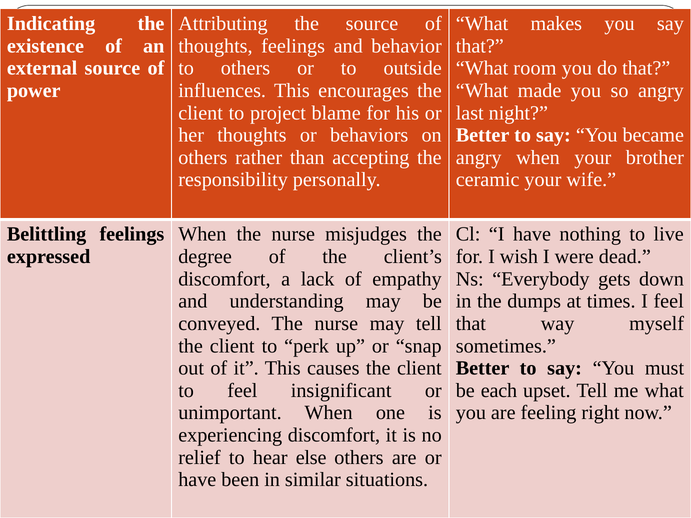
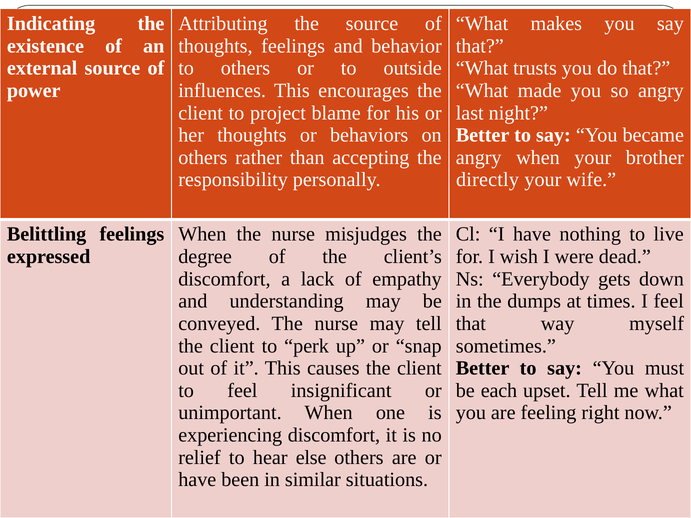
room: room -> trusts
ceramic: ceramic -> directly
